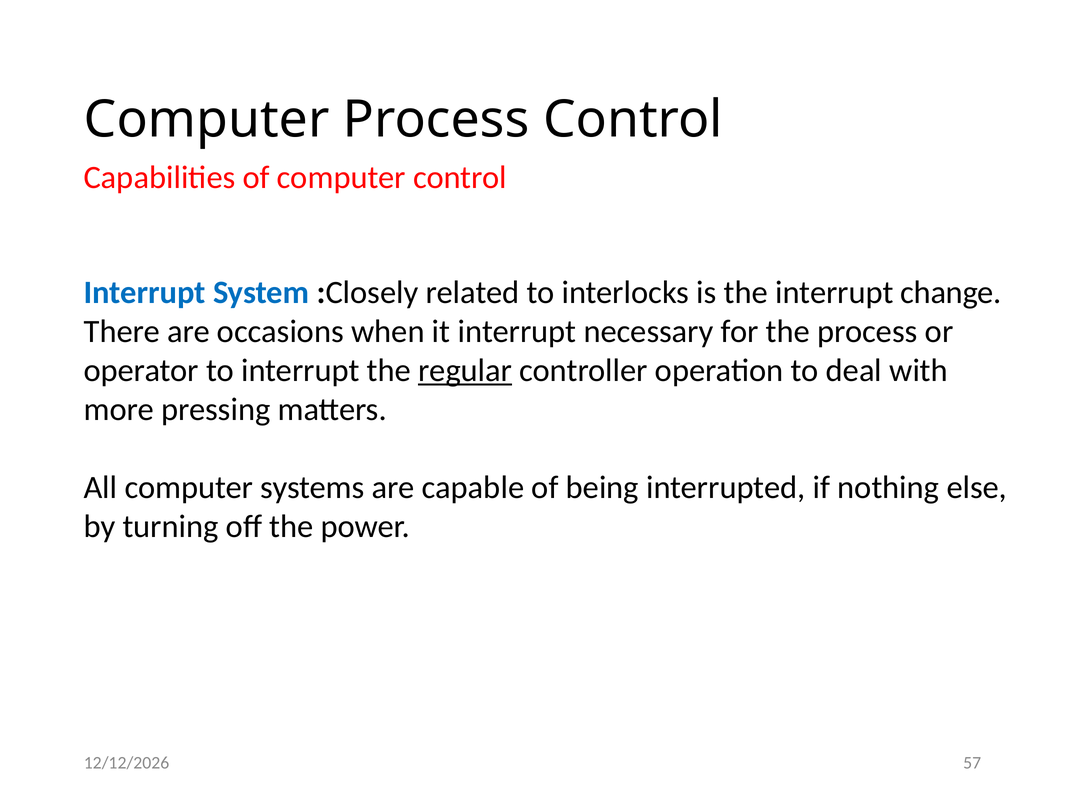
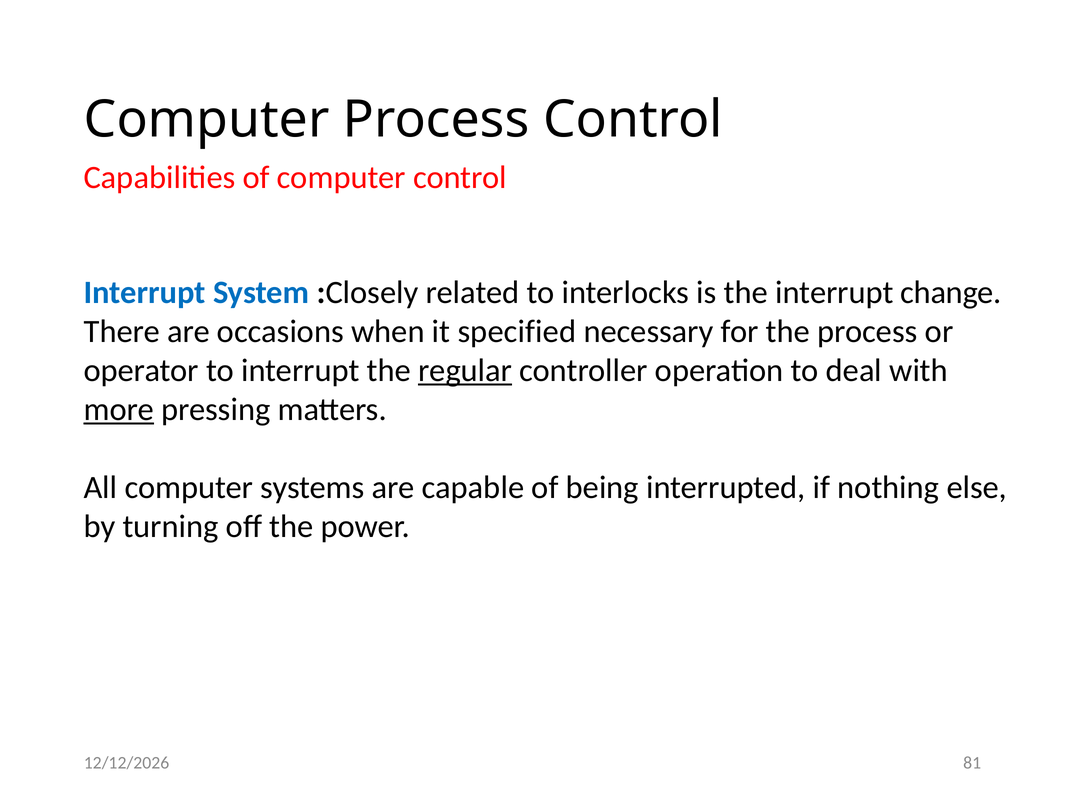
it interrupt: interrupt -> specified
more underline: none -> present
57: 57 -> 81
